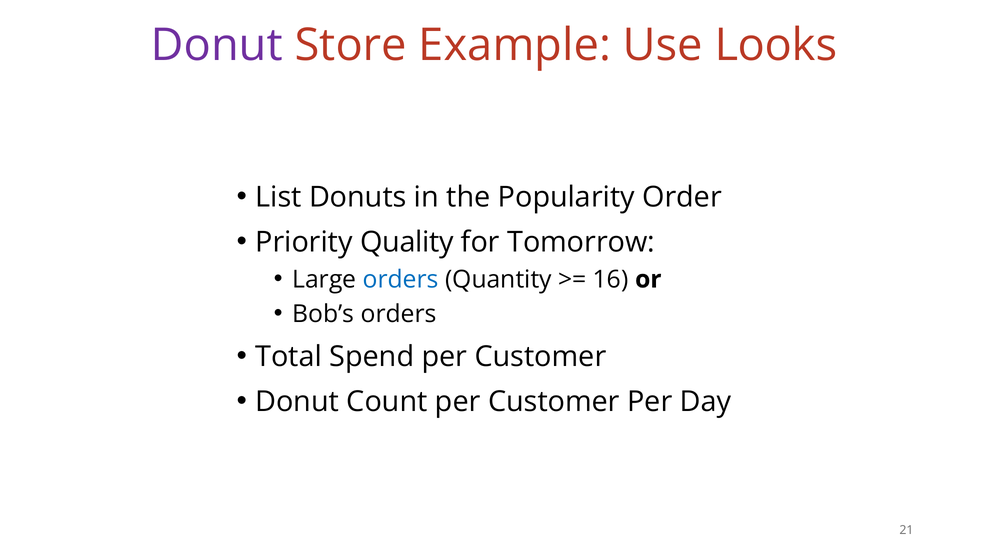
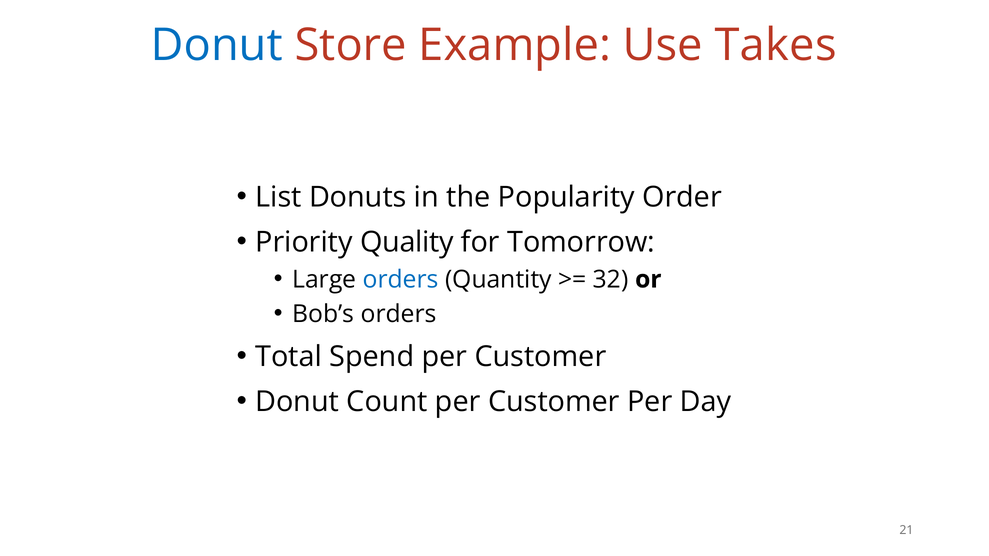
Donut at (217, 45) colour: purple -> blue
Looks: Looks -> Takes
16: 16 -> 32
